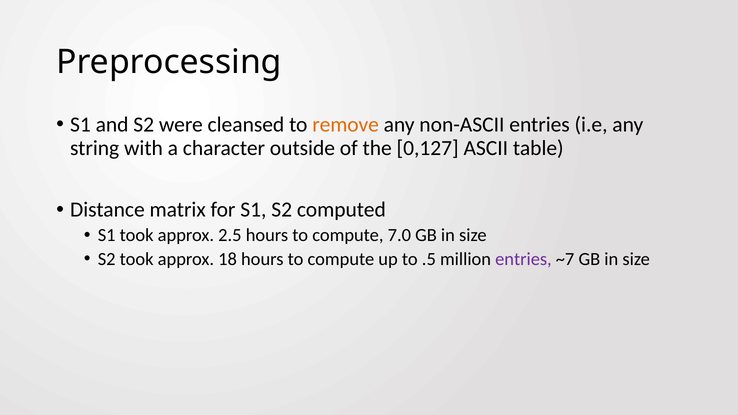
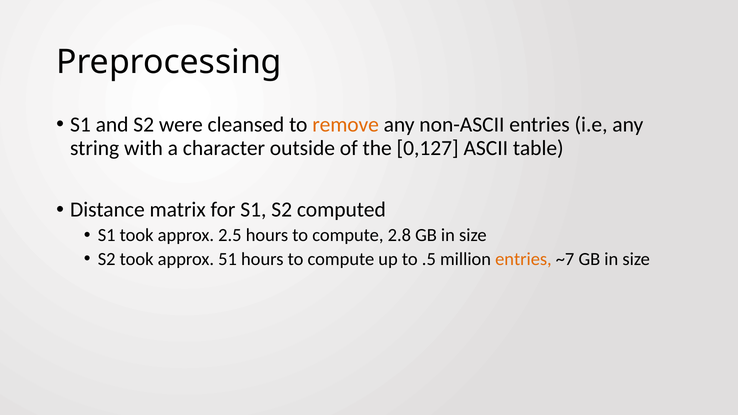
7.0: 7.0 -> 2.8
18: 18 -> 51
entries at (523, 259) colour: purple -> orange
